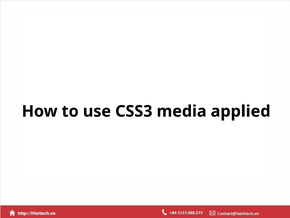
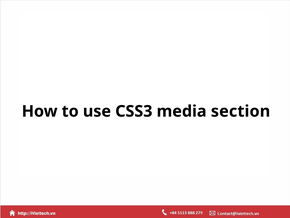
applied: applied -> section
